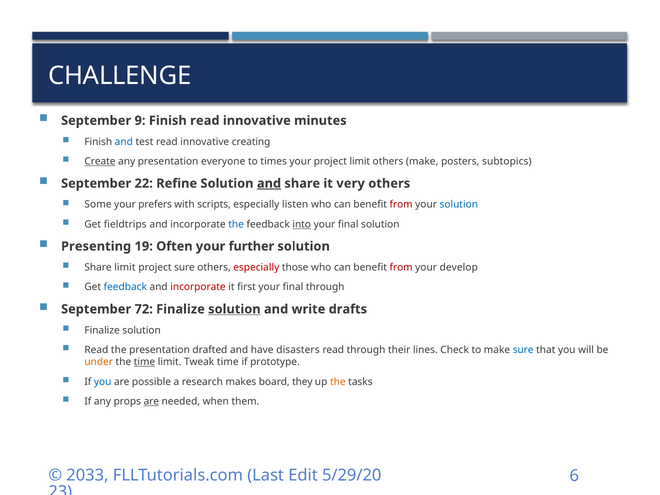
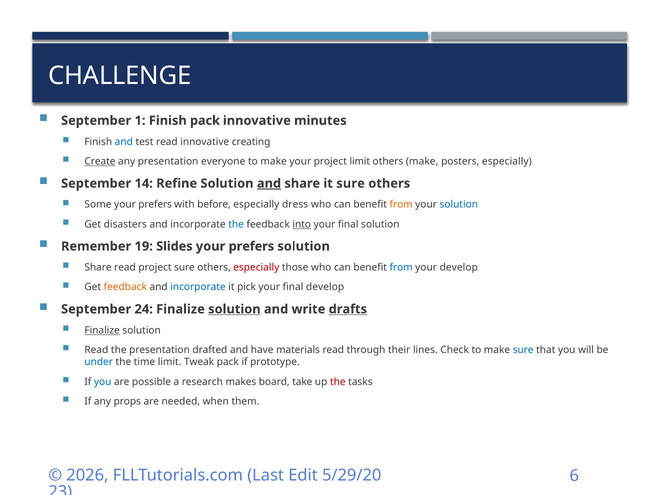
9: 9 -> 1
Finish read: read -> pack
times at (274, 161): times -> make
posters subtopics: subtopics -> especially
22: 22 -> 14
it very: very -> sure
scripts: scripts -> before
listen: listen -> dress
from at (401, 205) colour: red -> orange
fieldtrips: fieldtrips -> disasters
Presenting: Presenting -> Remember
Often: Often -> Slides
further at (251, 246): further -> prefers
Share limit: limit -> read
from at (401, 267) colour: red -> blue
feedback at (125, 287) colour: blue -> orange
incorporate at (198, 287) colour: red -> blue
first: first -> pick
final through: through -> develop
72: 72 -> 24
drafts underline: none -> present
Finalize at (102, 330) underline: none -> present
disasters: disasters -> materials
under colour: orange -> blue
time at (144, 362) underline: present -> none
Tweak time: time -> pack
they: they -> take
the at (338, 382) colour: orange -> red
are at (151, 401) underline: present -> none
2033: 2033 -> 2026
